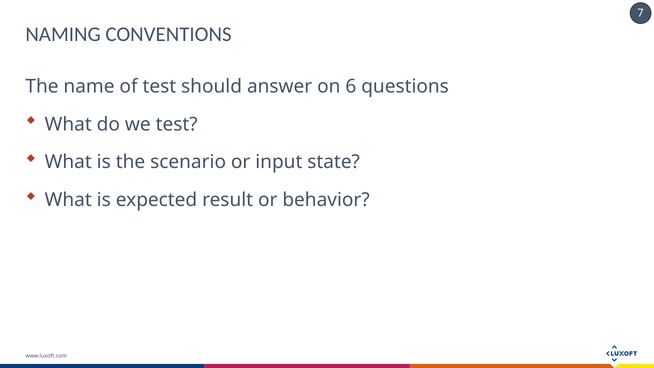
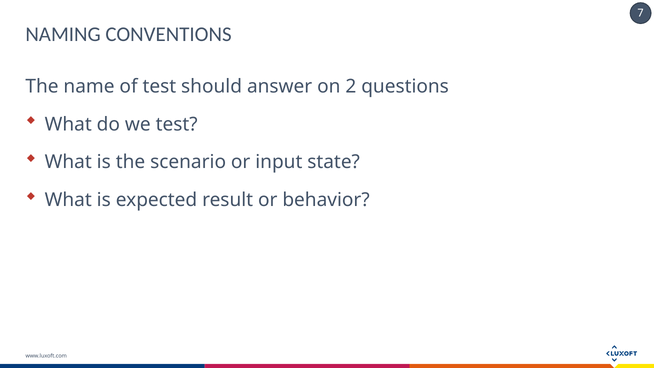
6: 6 -> 2
